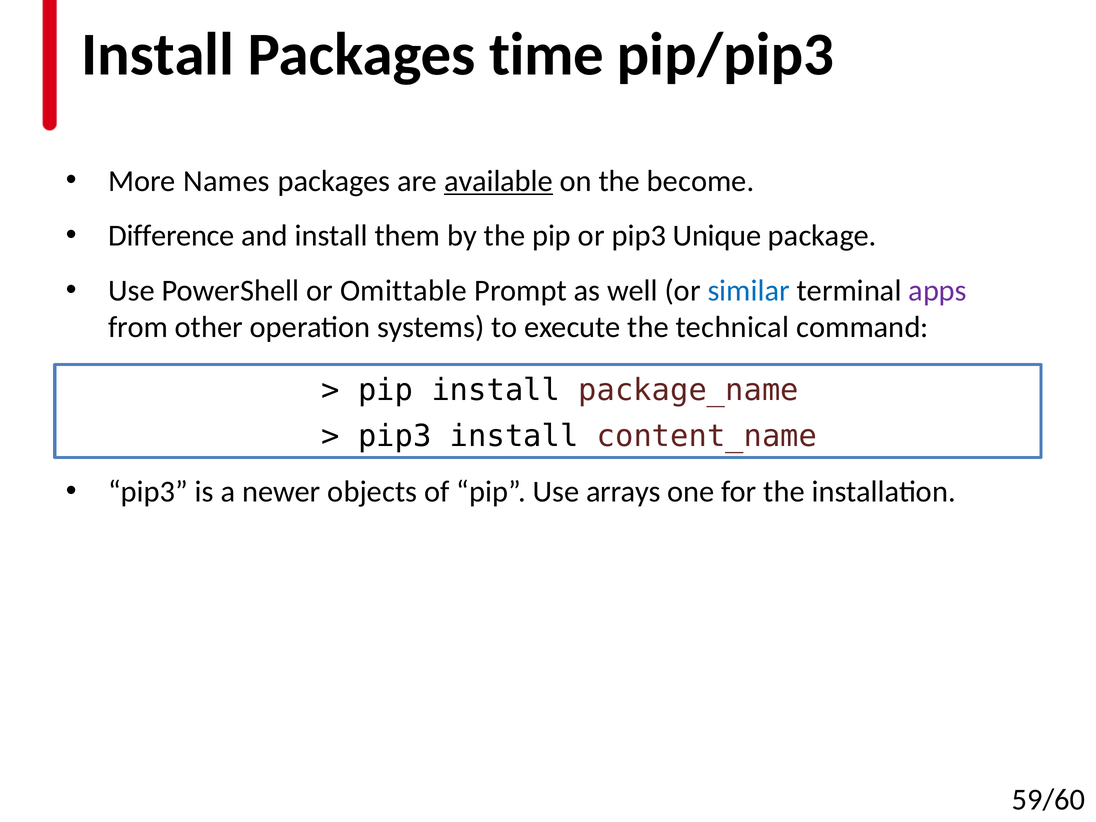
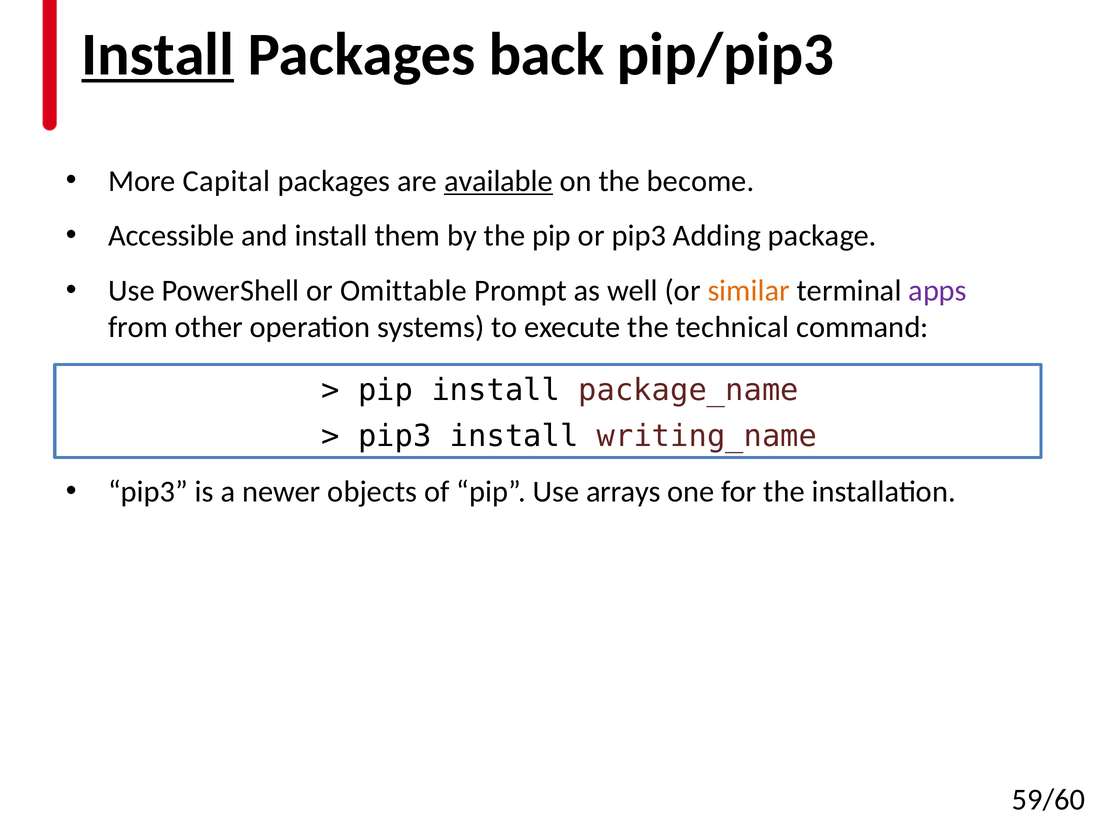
Install at (158, 55) underline: none -> present
time: time -> back
Names: Names -> Capital
Difference: Difference -> Accessible
Unique: Unique -> Adding
similar colour: blue -> orange
content_name: content_name -> writing_name
